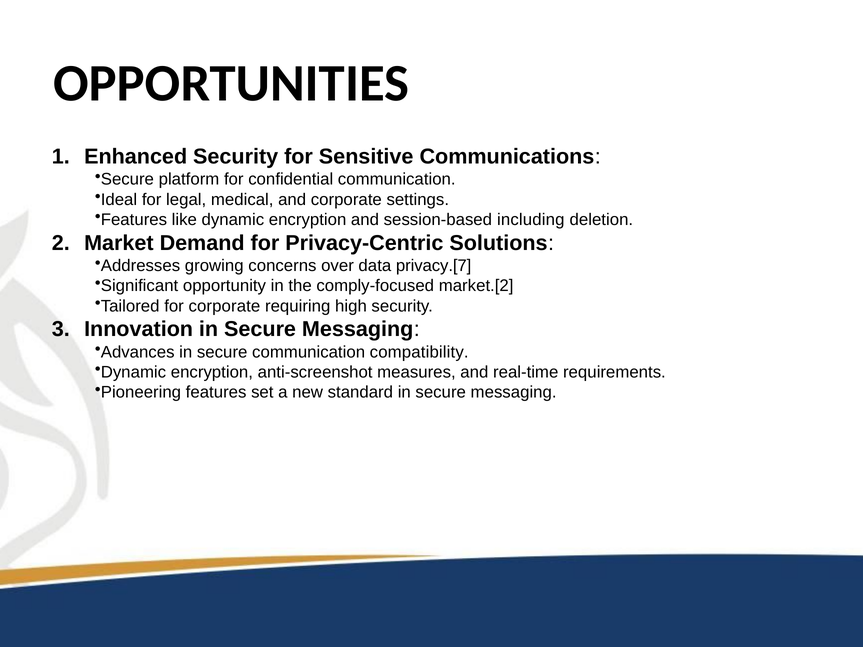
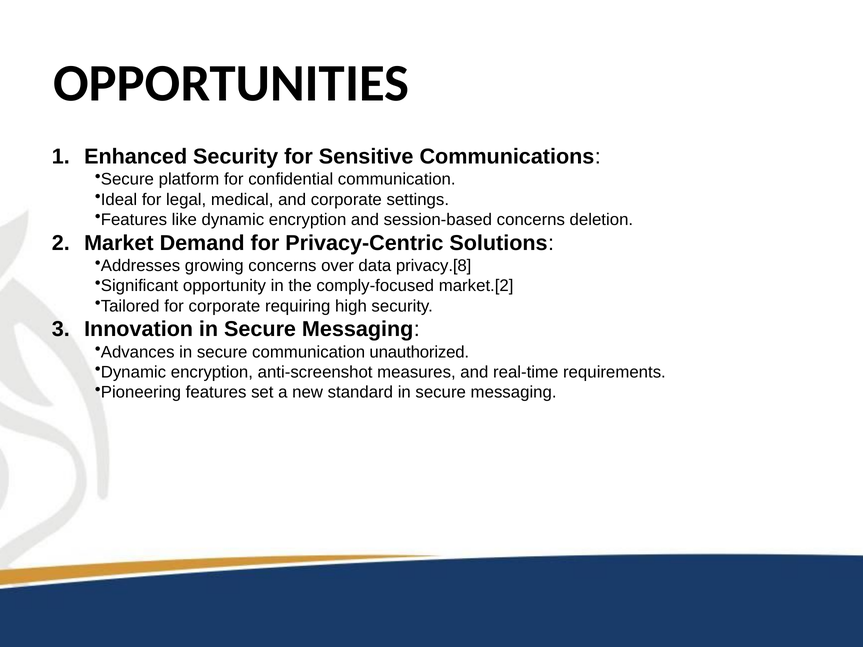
session-based including: including -> concerns
privacy.[7: privacy.[7 -> privacy.[8
compatibility: compatibility -> unauthorized
